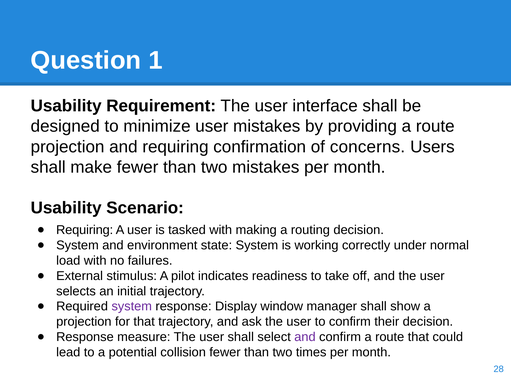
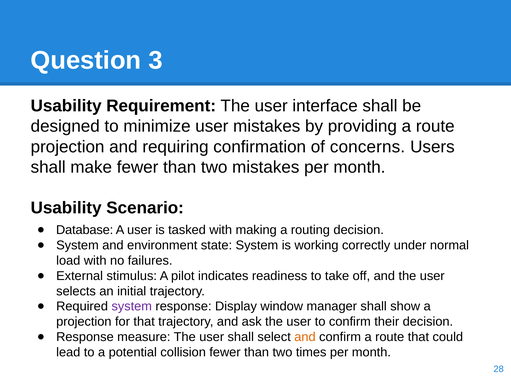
1: 1 -> 3
Requiring at (85, 230): Requiring -> Database
and at (305, 337) colour: purple -> orange
